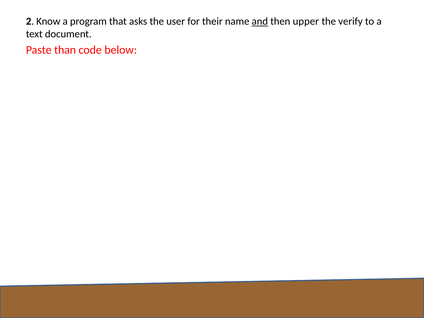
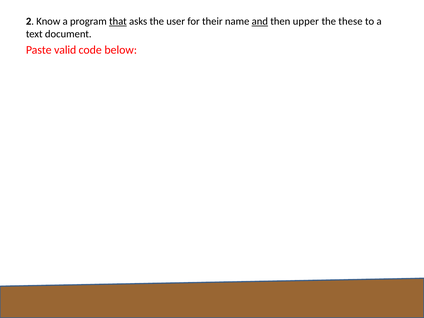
that underline: none -> present
verify: verify -> these
than: than -> valid
